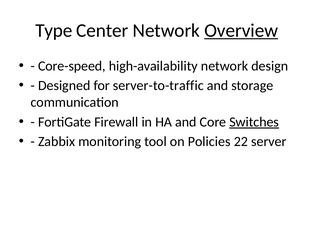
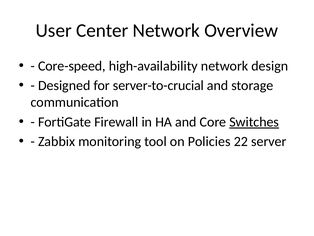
Type: Type -> User
Overview underline: present -> none
server-to-traffic: server-to-traffic -> server-to-crucial
